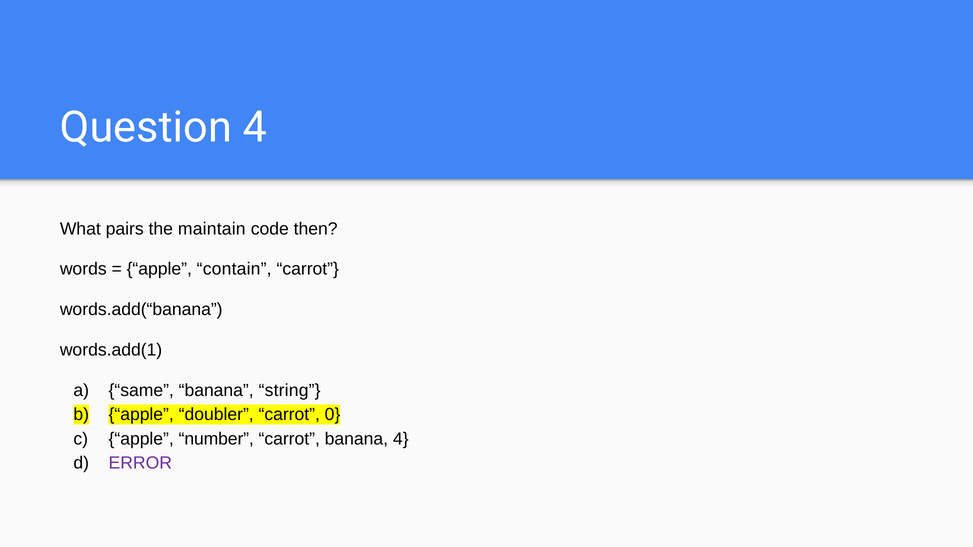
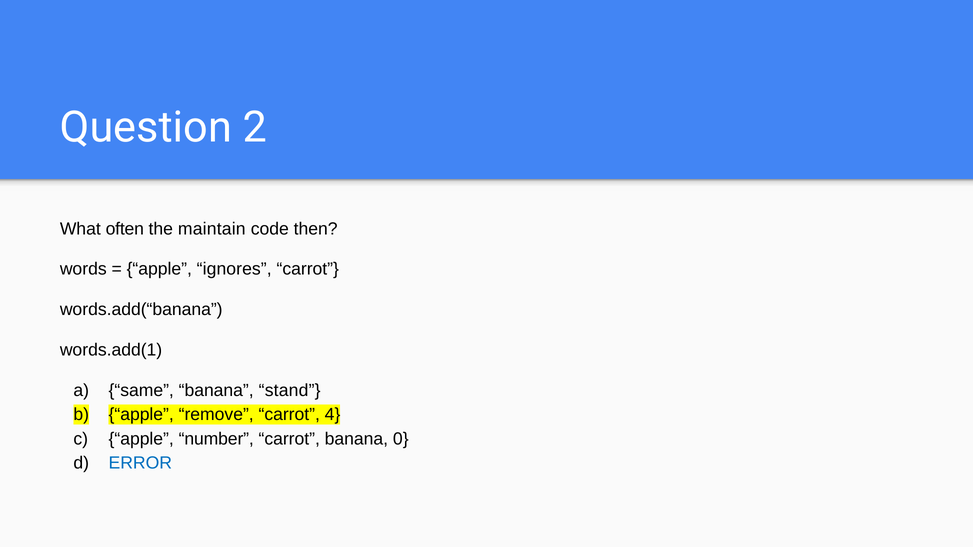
Question 4: 4 -> 2
pairs: pairs -> often
contain: contain -> ignores
string: string -> stand
doubler: doubler -> remove
0: 0 -> 4
banana 4: 4 -> 0
ERROR colour: purple -> blue
